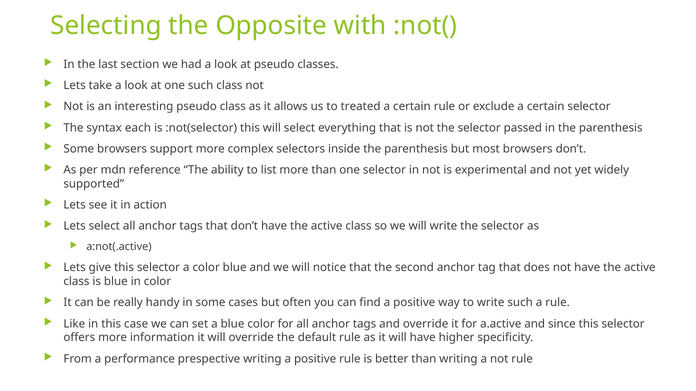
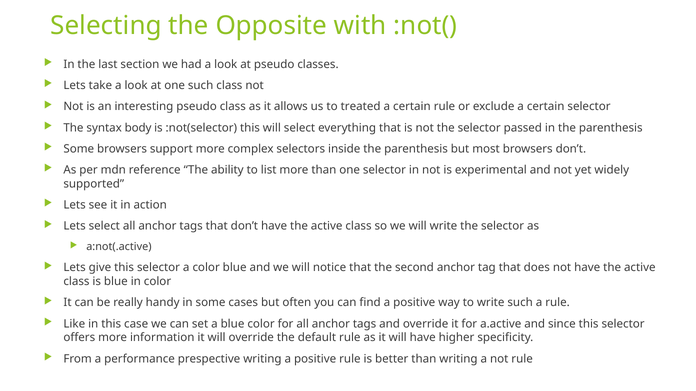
each: each -> body
